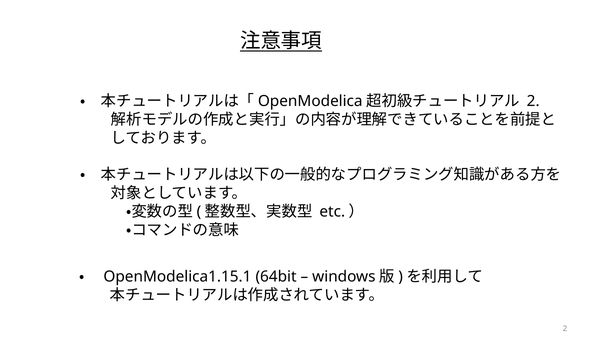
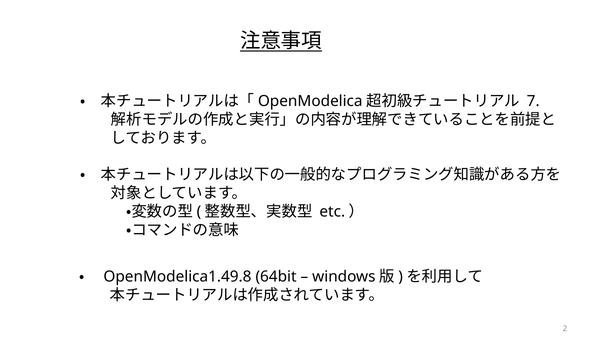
2 at (533, 101): 2 -> 7
OpenModelica1.15.1: OpenModelica1.15.1 -> OpenModelica1.49.8
